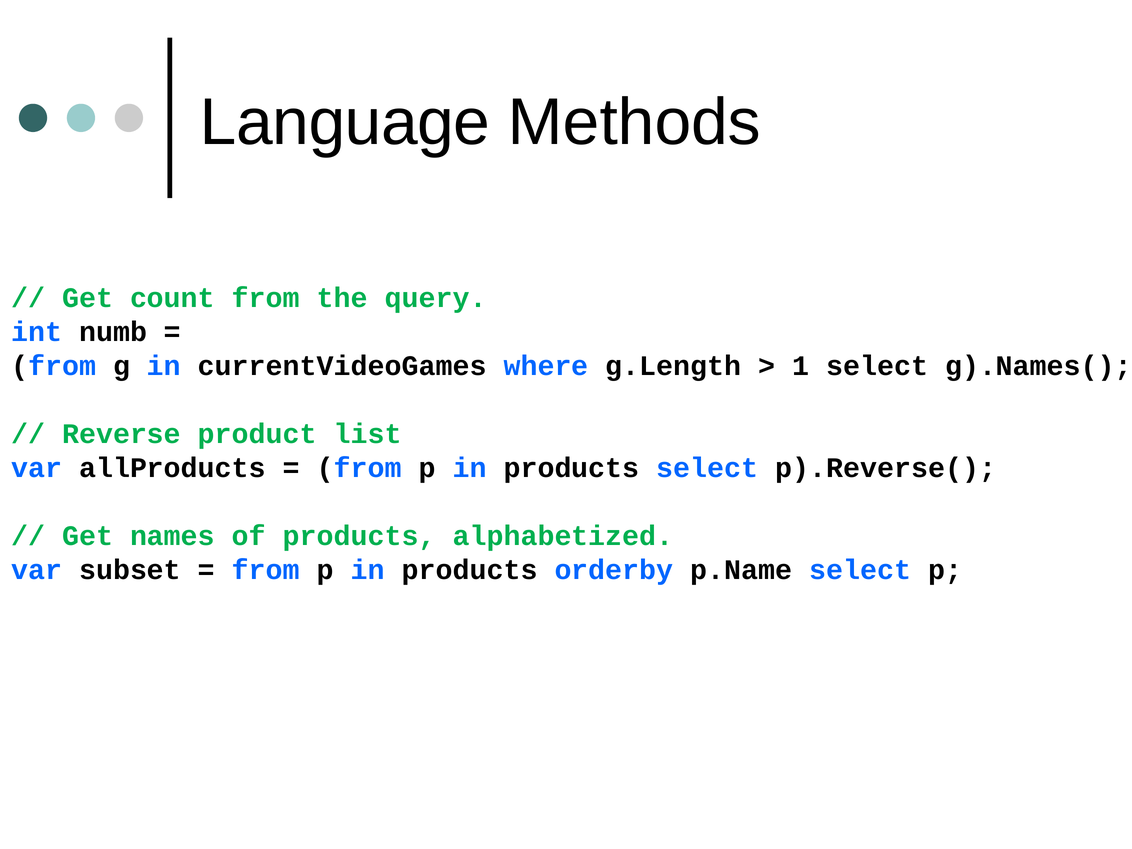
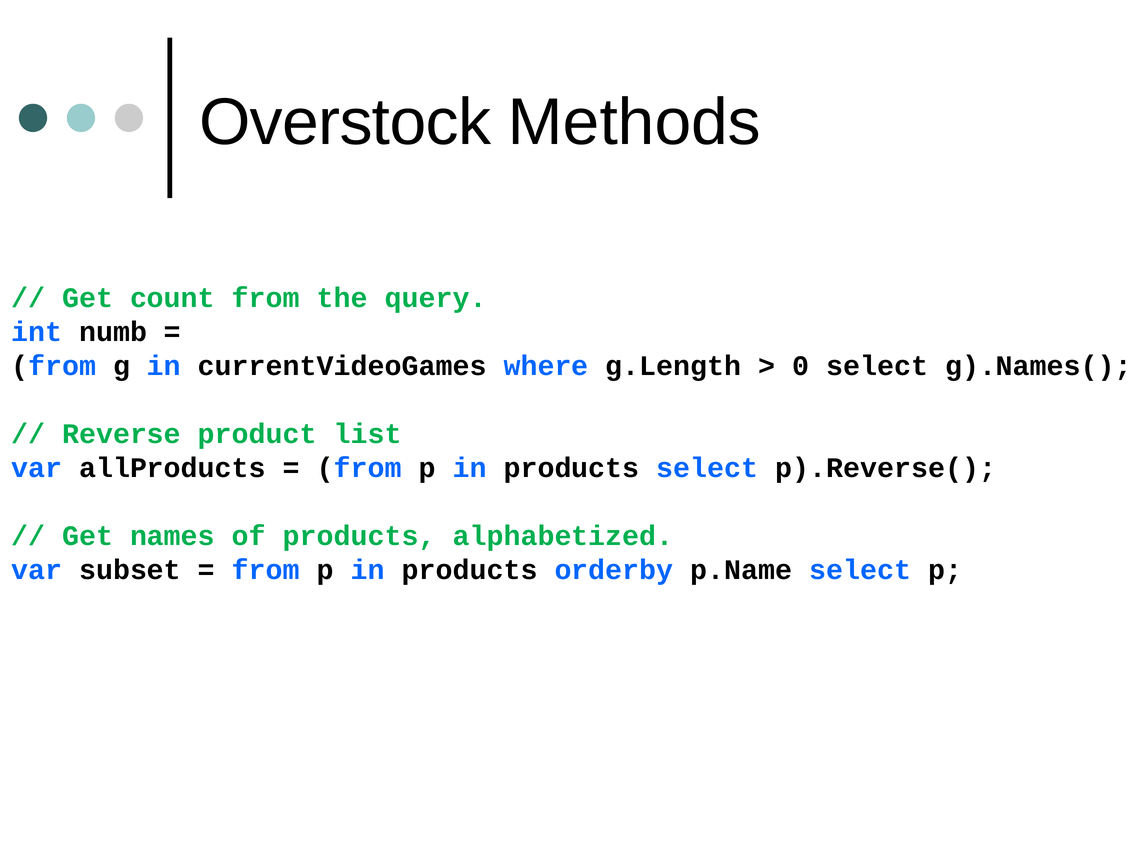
Language: Language -> Overstock
1: 1 -> 0
